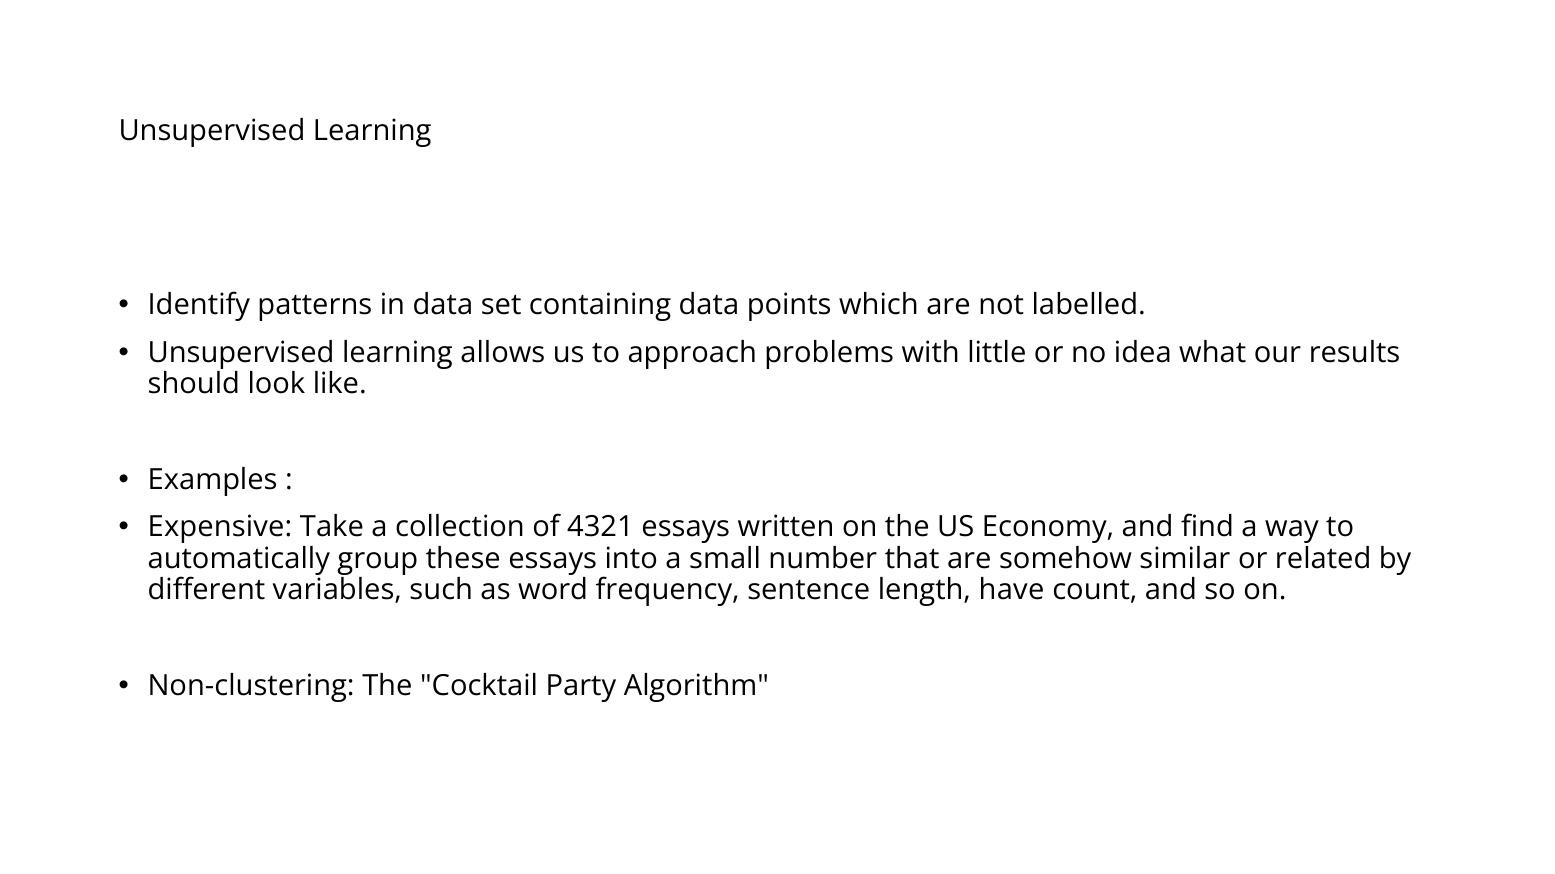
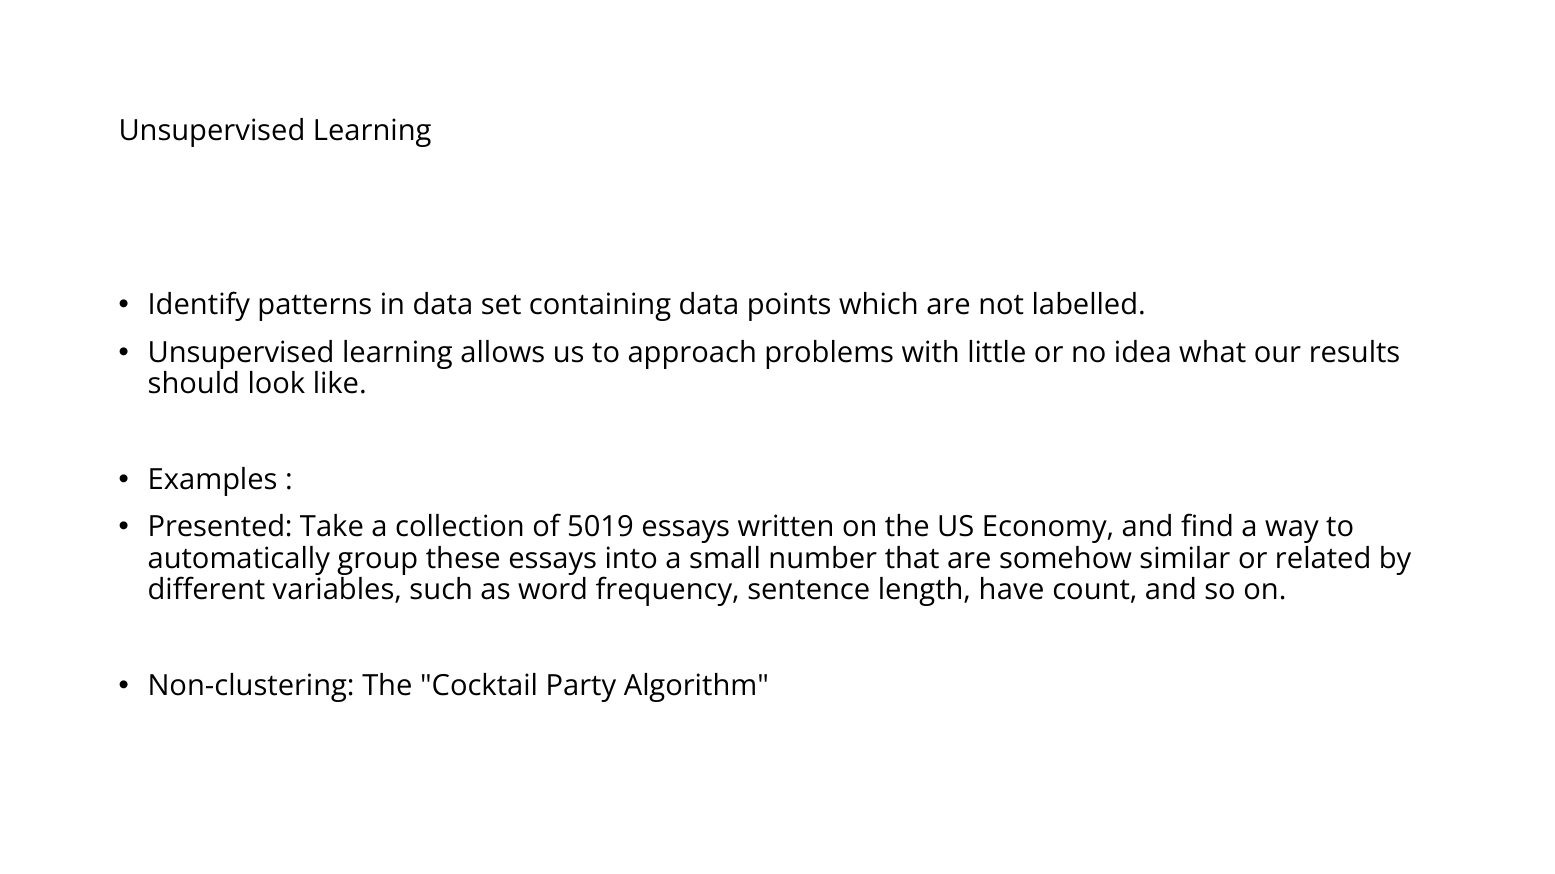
Expensive: Expensive -> Presented
4321: 4321 -> 5019
